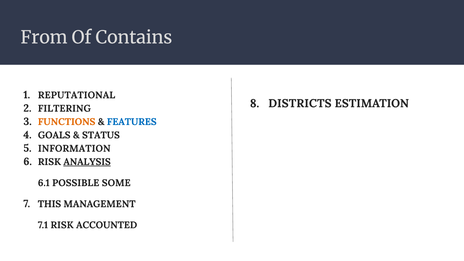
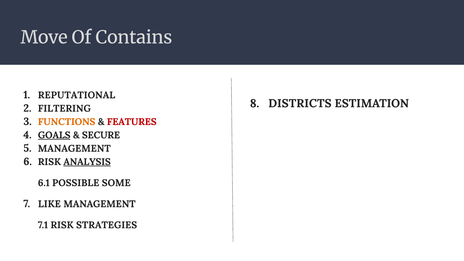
From: From -> Move
FEATURES colour: blue -> red
GOALS underline: none -> present
STATUS: STATUS -> SECURE
INFORMATION at (74, 148): INFORMATION -> MANAGEMENT
THIS: THIS -> LIKE
ACCOUNTED: ACCOUNTED -> STRATEGIES
